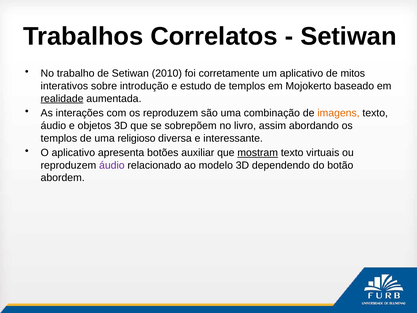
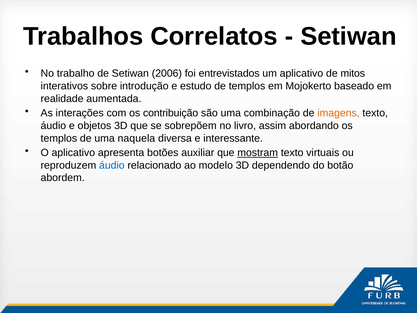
2010: 2010 -> 2006
corretamente: corretamente -> entrevistados
realidade underline: present -> none
os reproduzem: reproduzem -> contribuição
religioso: religioso -> naquela
áudio at (112, 165) colour: purple -> blue
